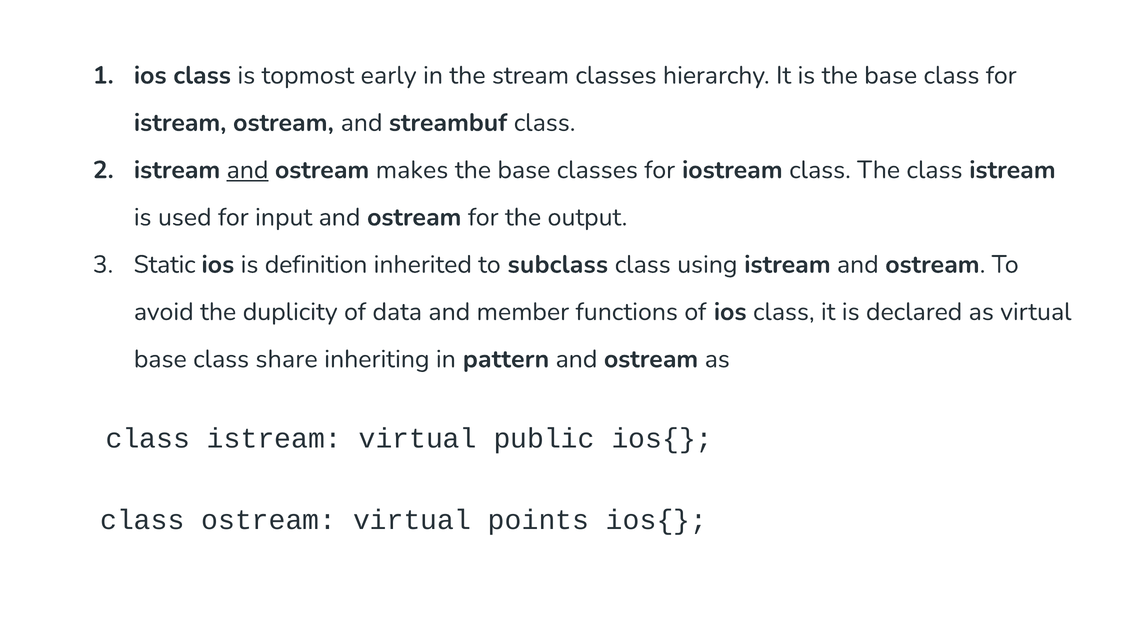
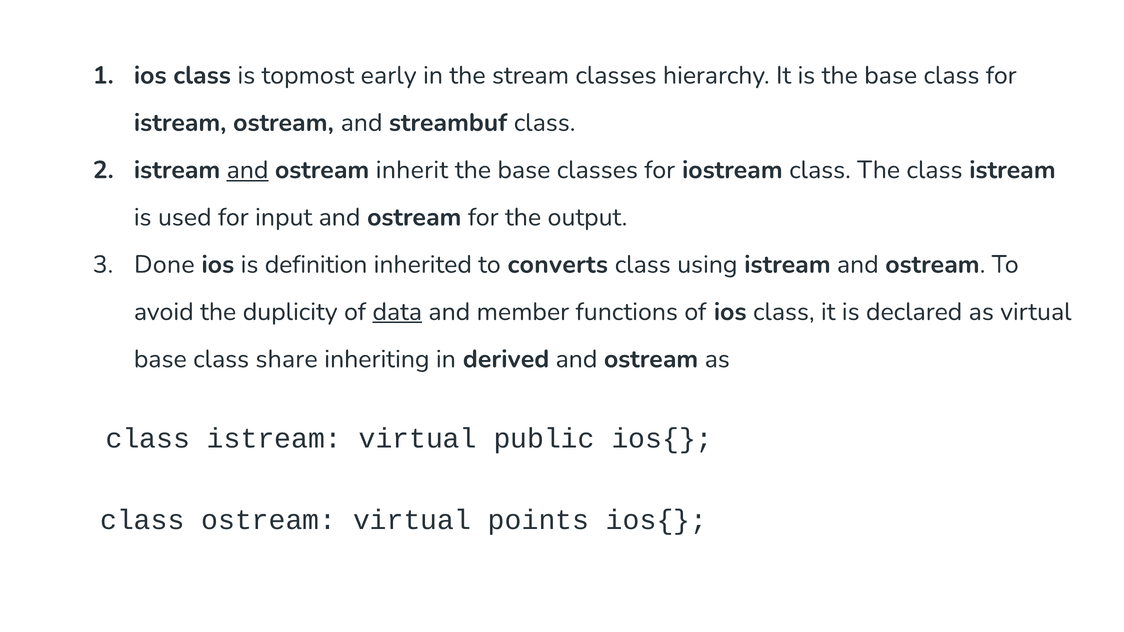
makes: makes -> inherit
Static: Static -> Done
subclass: subclass -> converts
data underline: none -> present
pattern: pattern -> derived
